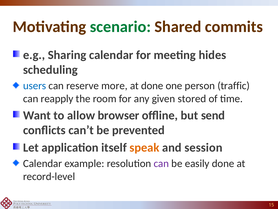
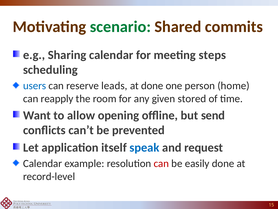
hides: hides -> steps
more: more -> leads
traffic: traffic -> home
browser: browser -> opening
speak colour: orange -> blue
session: session -> request
can at (161, 163) colour: purple -> red
